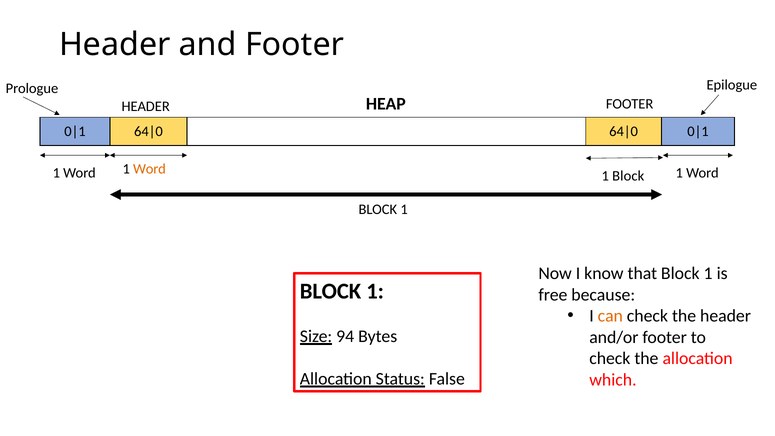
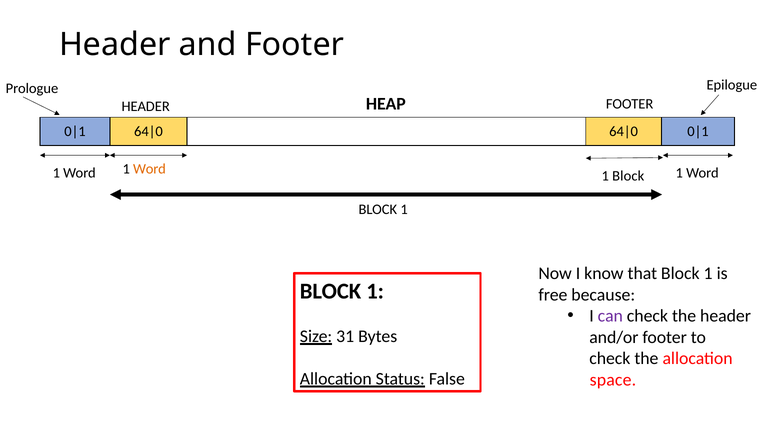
can colour: orange -> purple
94: 94 -> 31
which: which -> space
